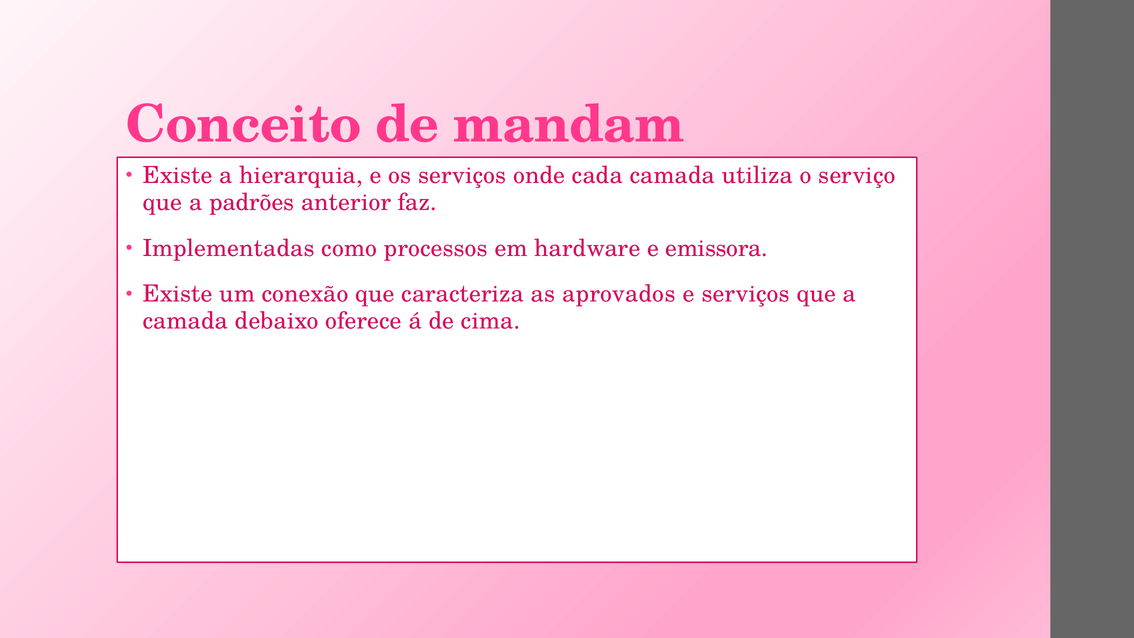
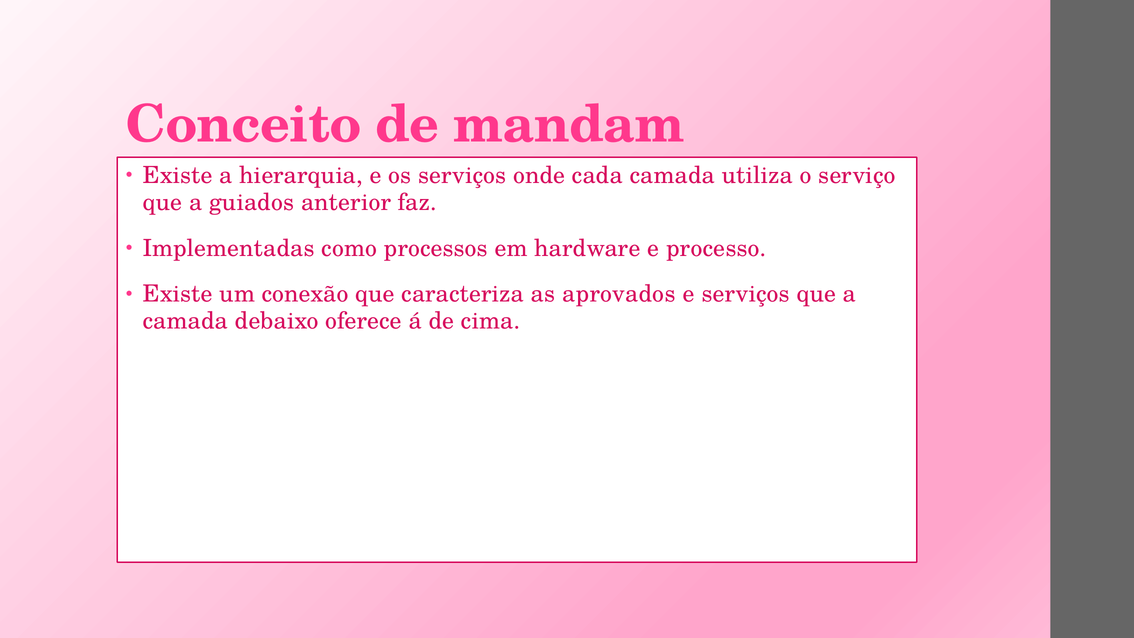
padrões: padrões -> guiados
emissora: emissora -> processo
